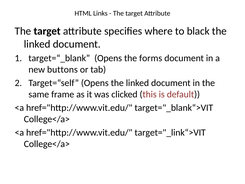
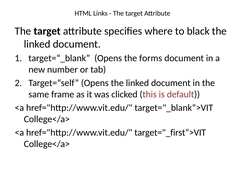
buttons: buttons -> number
target="_link“>VIT: target="_link“>VIT -> target="_first“>VIT
